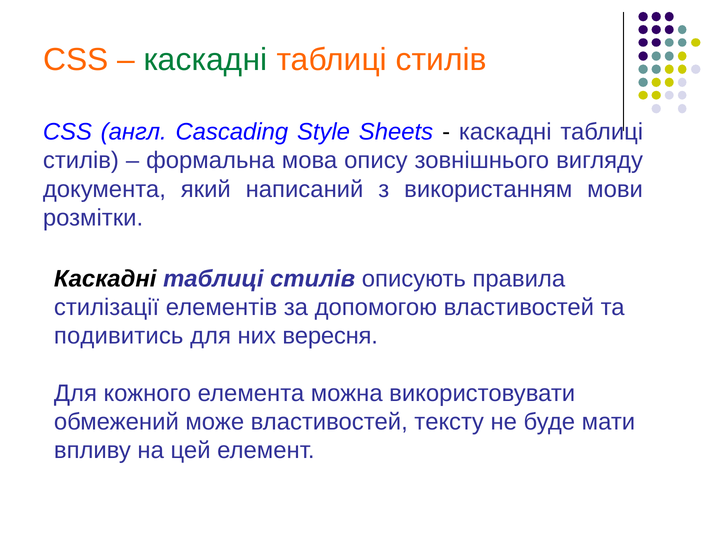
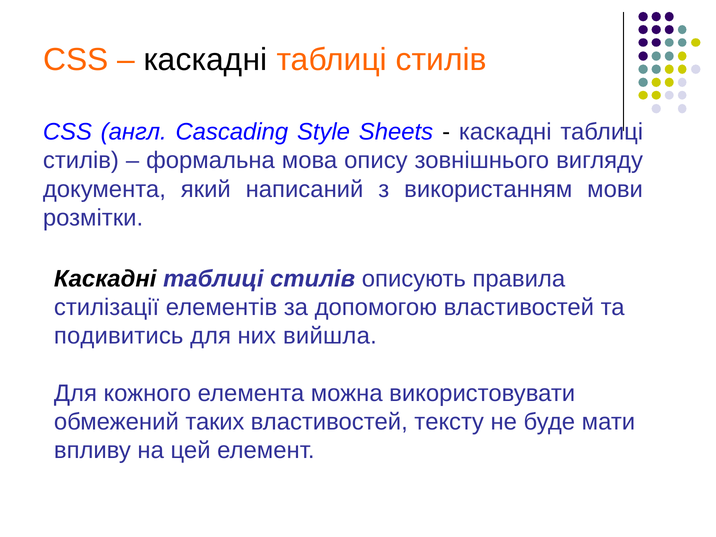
каскадні at (206, 60) colour: green -> black
вересня: вересня -> вийшла
може: може -> таких
